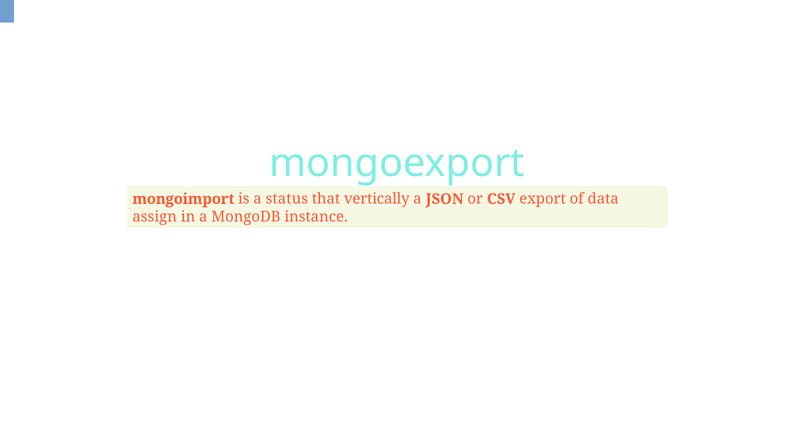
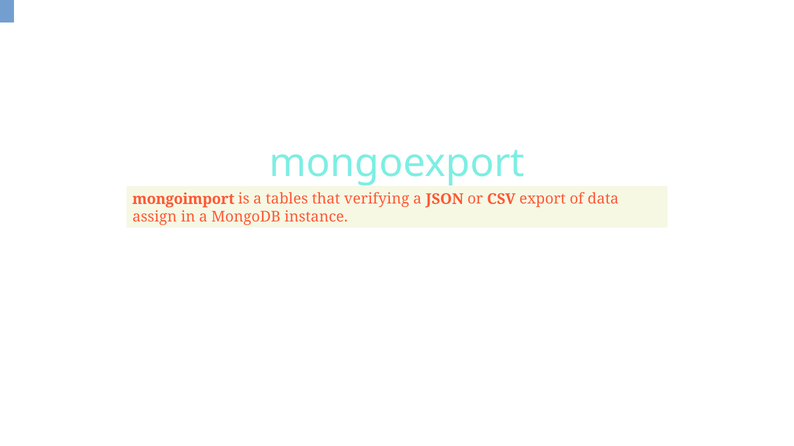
status: status -> tables
vertically: vertically -> verifying
